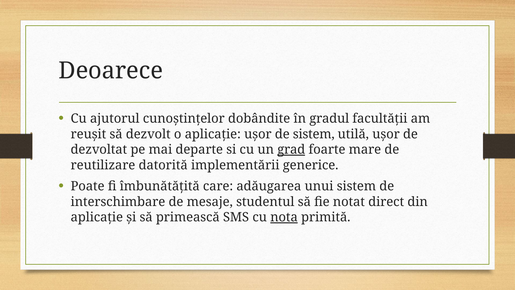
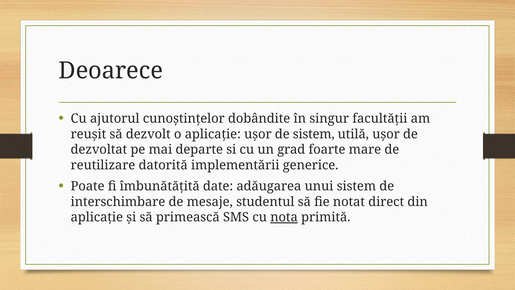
gradul: gradul -> singur
grad underline: present -> none
care: care -> date
